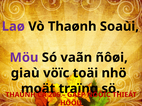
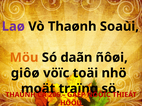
Möu colour: purple -> orange
vaãn: vaãn -> daãn
giaù: giaù -> giôø
